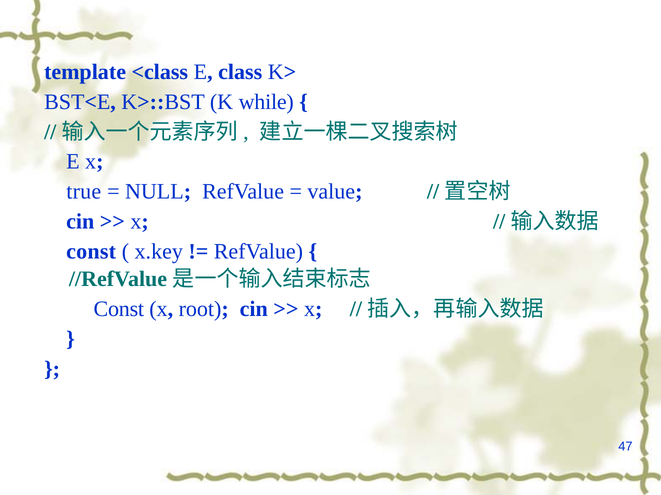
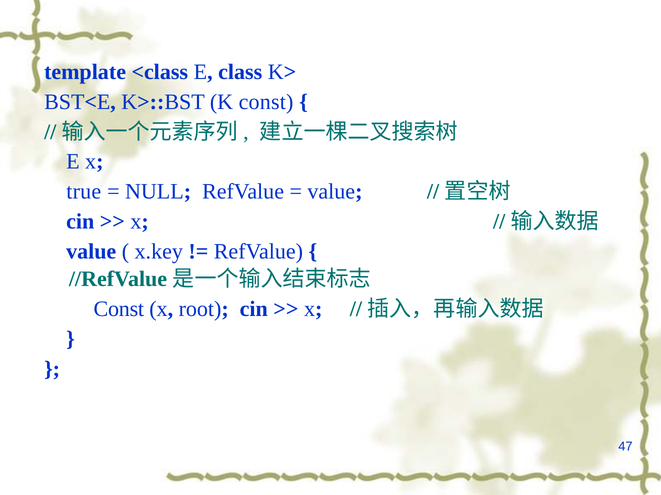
K while: while -> const
const at (91, 252): const -> value
